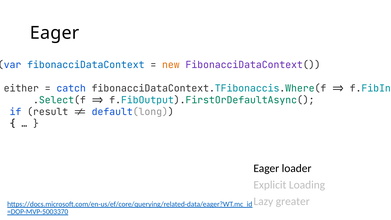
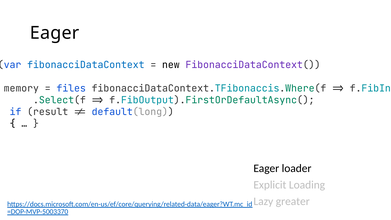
new colour: orange -> black
either: either -> memory
catch: catch -> files
